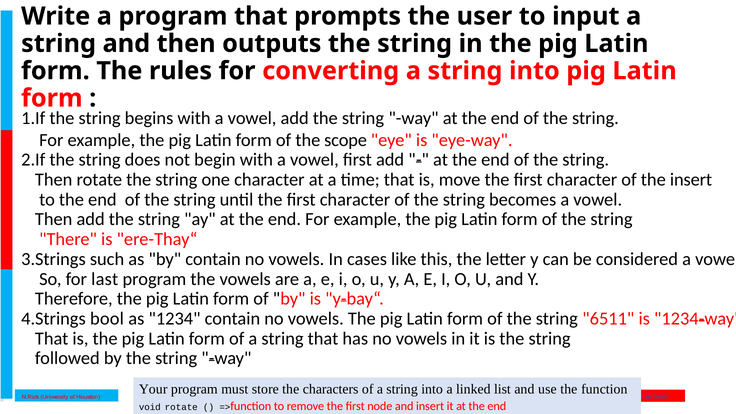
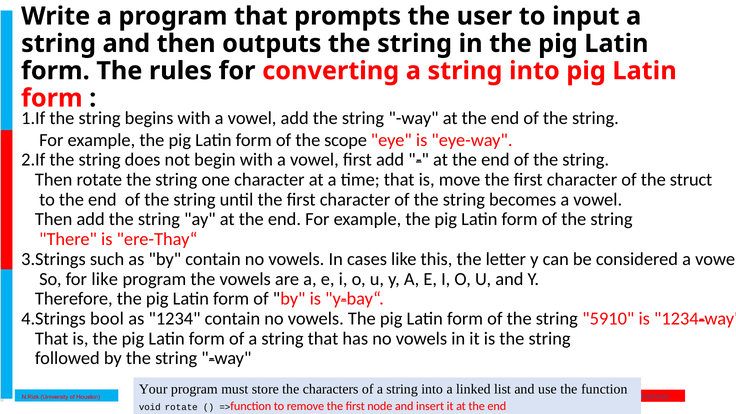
the insert: insert -> struct
for last: last -> like
6511: 6511 -> 5910
